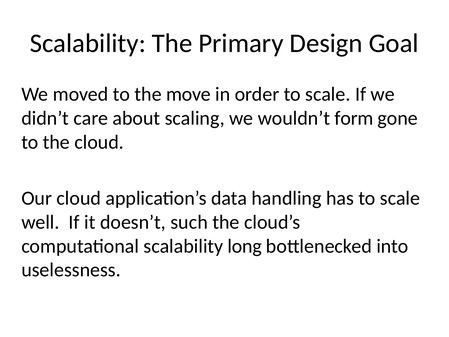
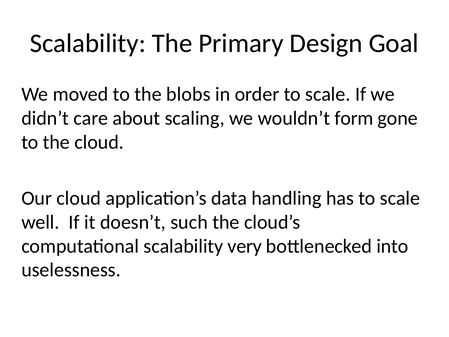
move: move -> blobs
long: long -> very
